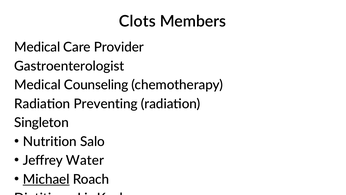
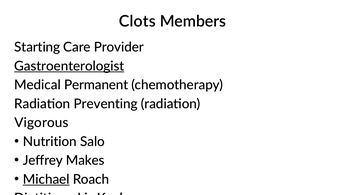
Medical at (37, 47): Medical -> Starting
Gastroenterologist underline: none -> present
Counseling: Counseling -> Permanent
Singleton at (42, 123): Singleton -> Vigorous
Water: Water -> Makes
